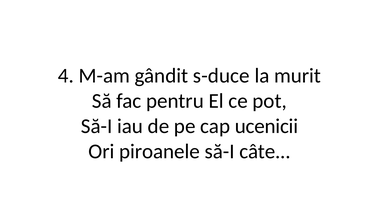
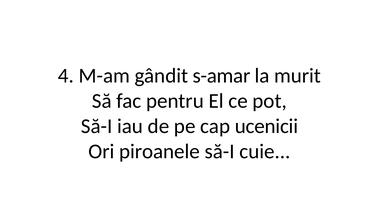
s-duce: s-duce -> s-amar
câte: câte -> cuie
